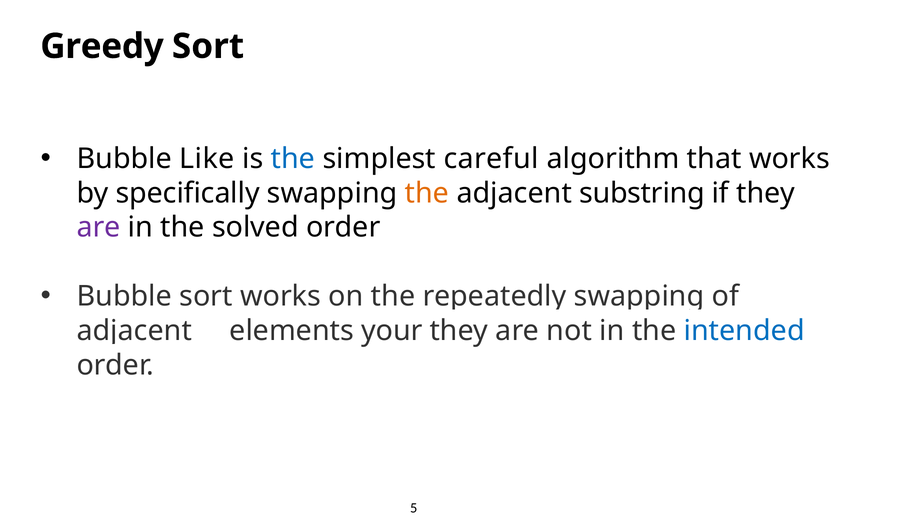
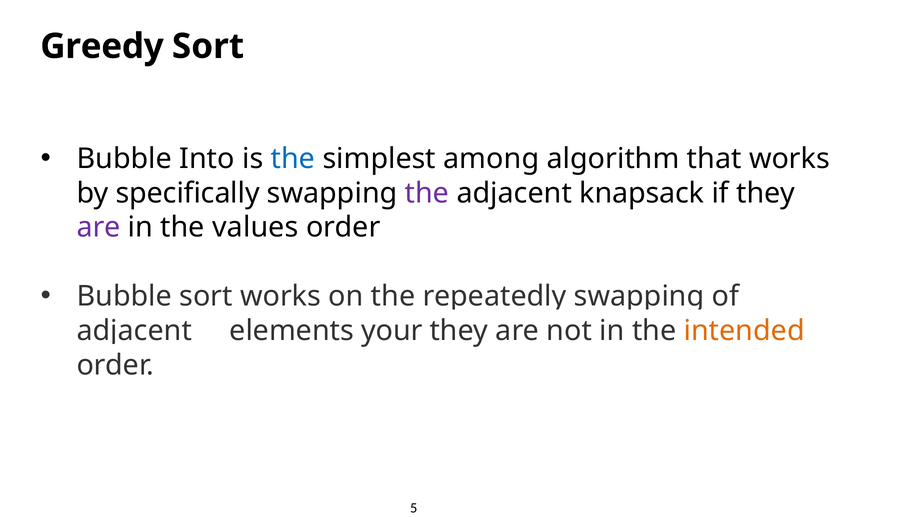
Like: Like -> Into
careful: careful -> among
the at (427, 193) colour: orange -> purple
substring: substring -> knapsack
solved: solved -> values
intended colour: blue -> orange
